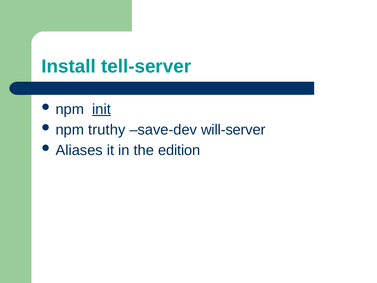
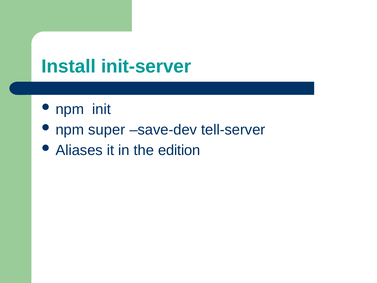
tell-server: tell-server -> init-server
init underline: present -> none
truthy: truthy -> super
will-server: will-server -> tell-server
